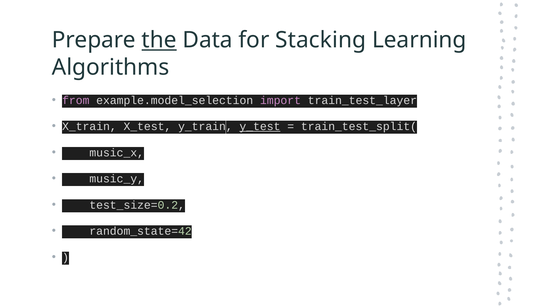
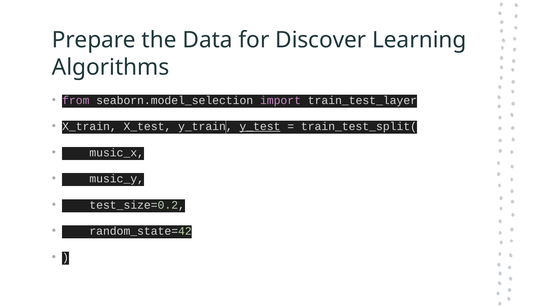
the underline: present -> none
Stacking: Stacking -> Discover
example.model_selection: example.model_selection -> seaborn.model_selection
